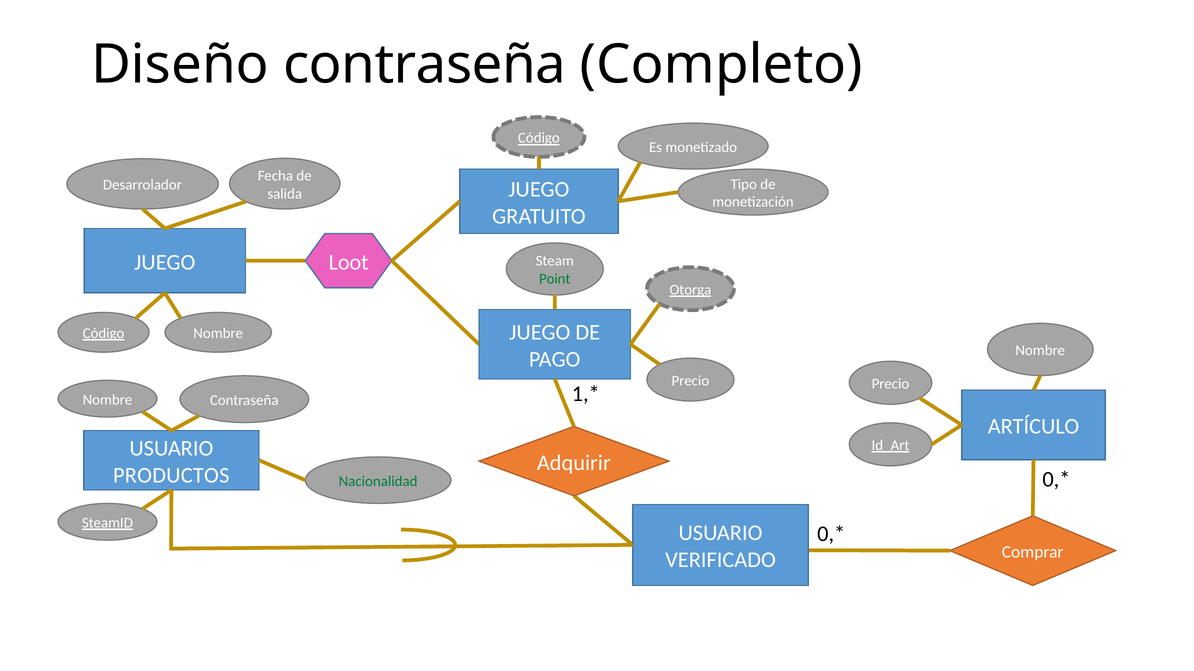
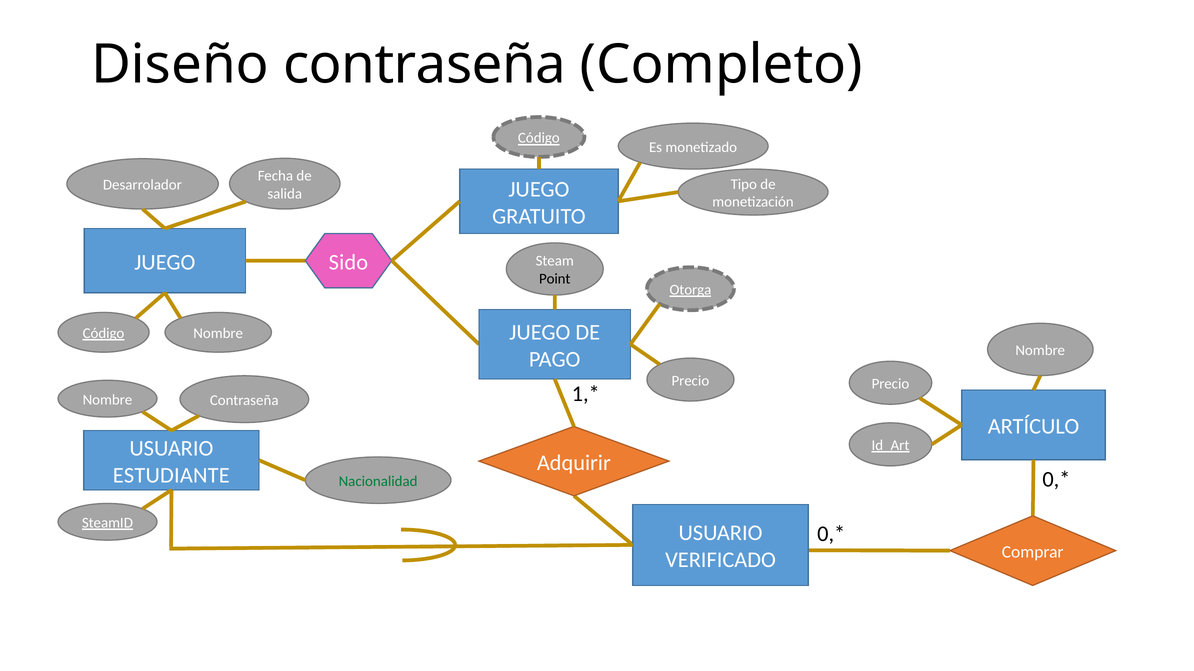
Loot: Loot -> Sido
Point colour: green -> black
PRODUCTOS: PRODUCTOS -> ESTUDIANTE
